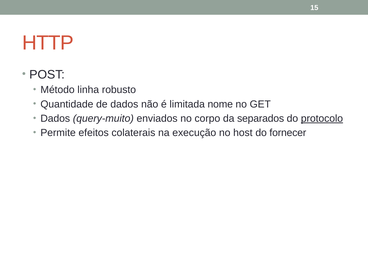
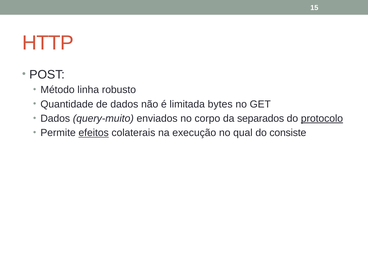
nome: nome -> bytes
efeitos underline: none -> present
host: host -> qual
fornecer: fornecer -> consiste
